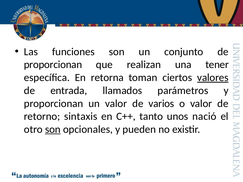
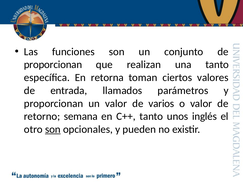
una tener: tener -> tanto
valores underline: present -> none
sintaxis: sintaxis -> semana
nació: nació -> inglés
